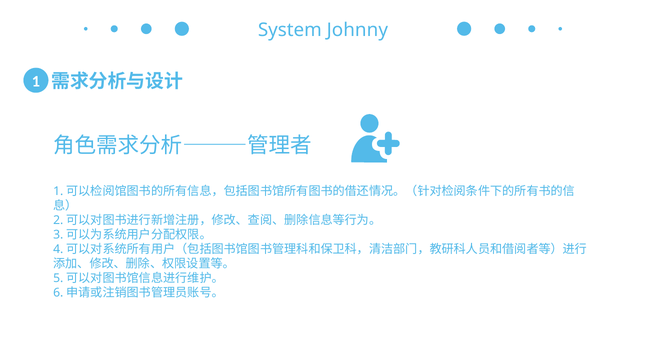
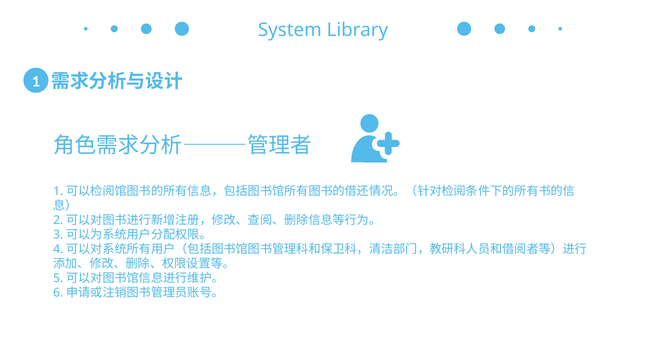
Johnny: Johnny -> Library
